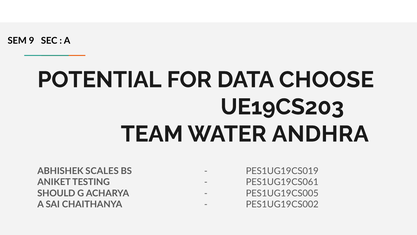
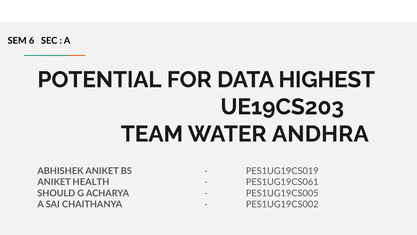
9: 9 -> 6
CHOOSE: CHOOSE -> HIGHEST
ABHISHEK SCALES: SCALES -> ANIKET
TESTING: TESTING -> HEALTH
